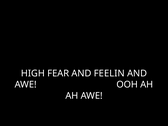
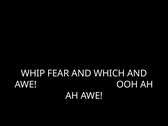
HIGH: HIGH -> WHIP
FEELIN: FEELIN -> WHICH
